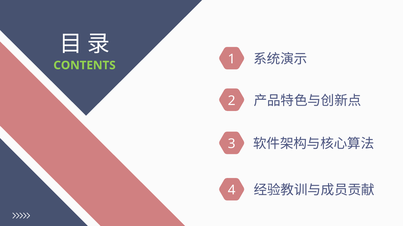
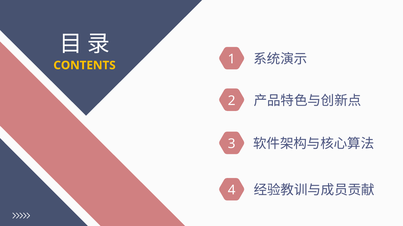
CONTENTS colour: light green -> yellow
